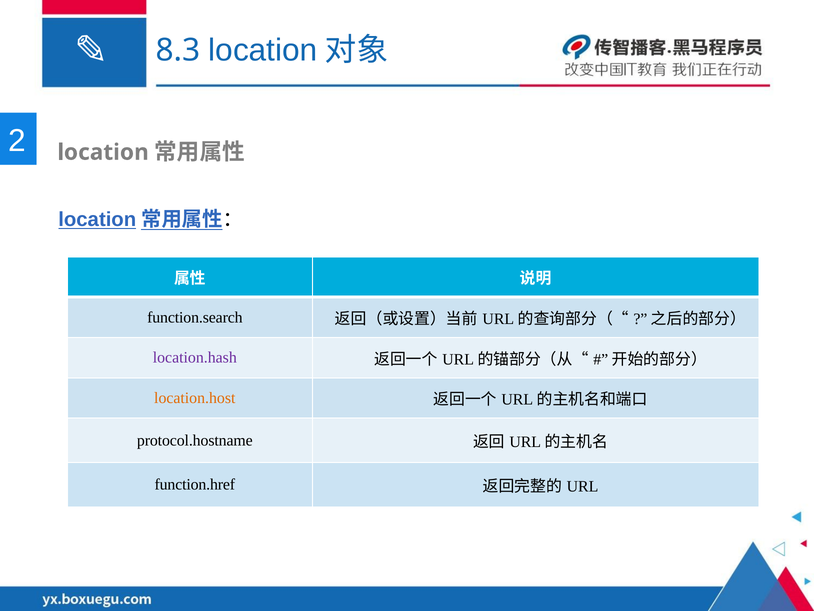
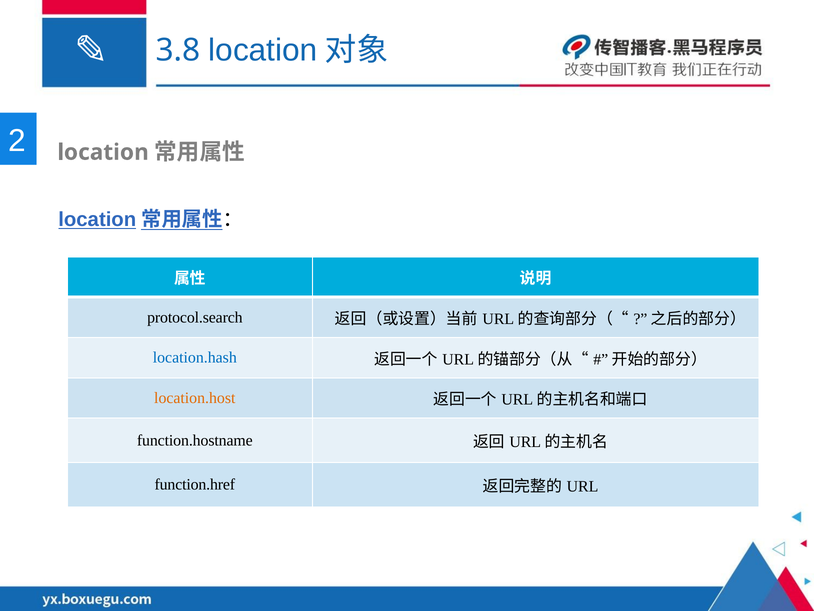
8.3: 8.3 -> 3.8
function.search: function.search -> protocol.search
location.hash colour: purple -> blue
protocol.hostname: protocol.hostname -> function.hostname
